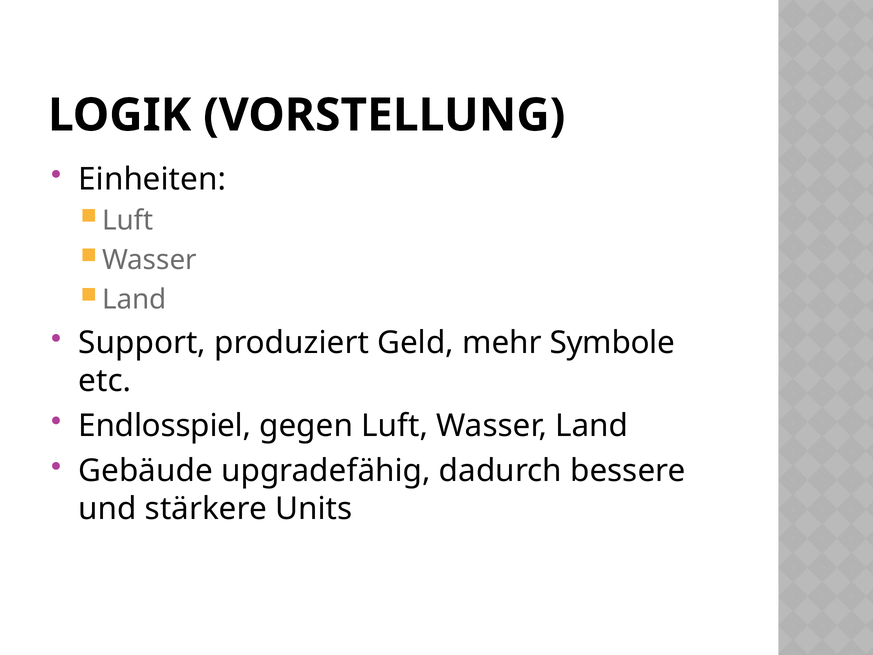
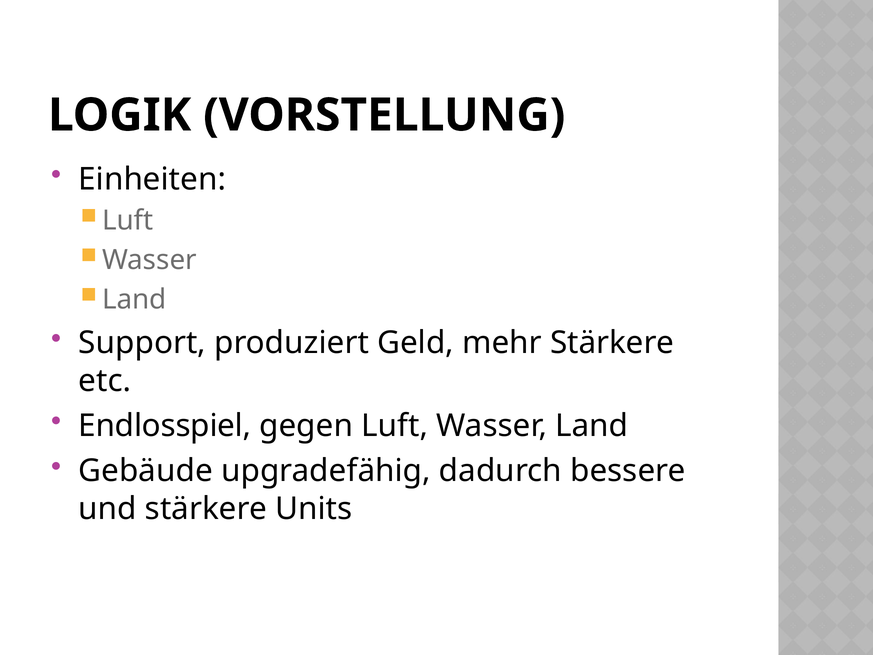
mehr Symbole: Symbole -> Stärkere
